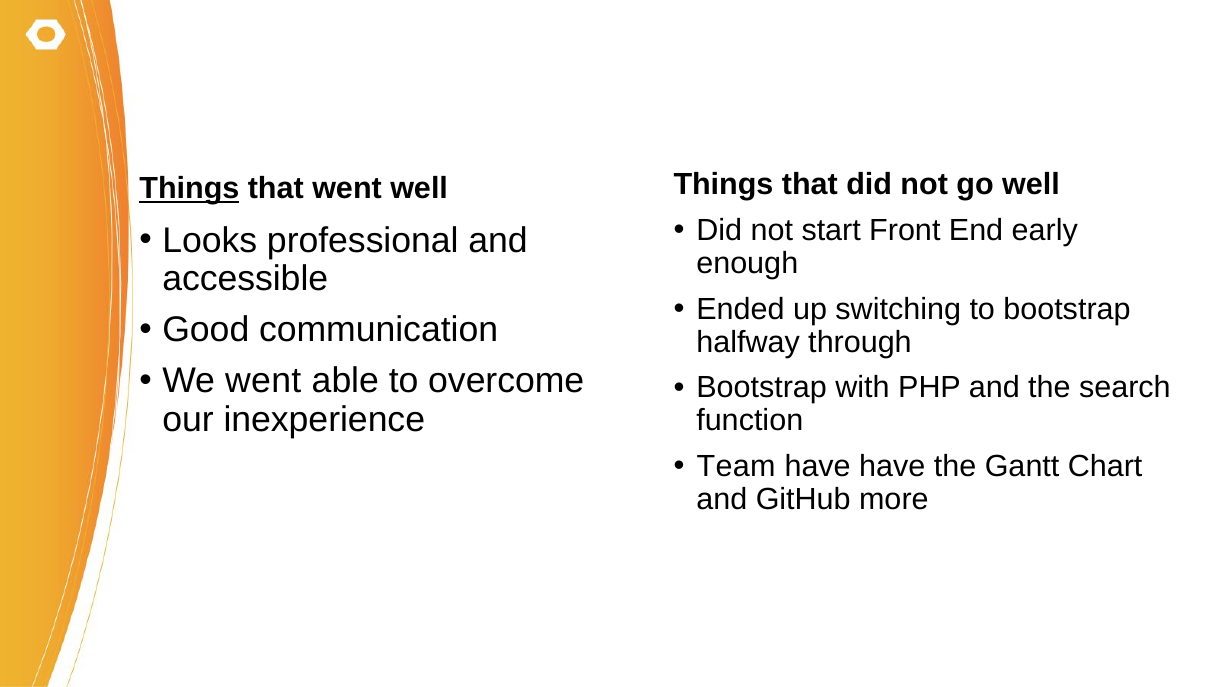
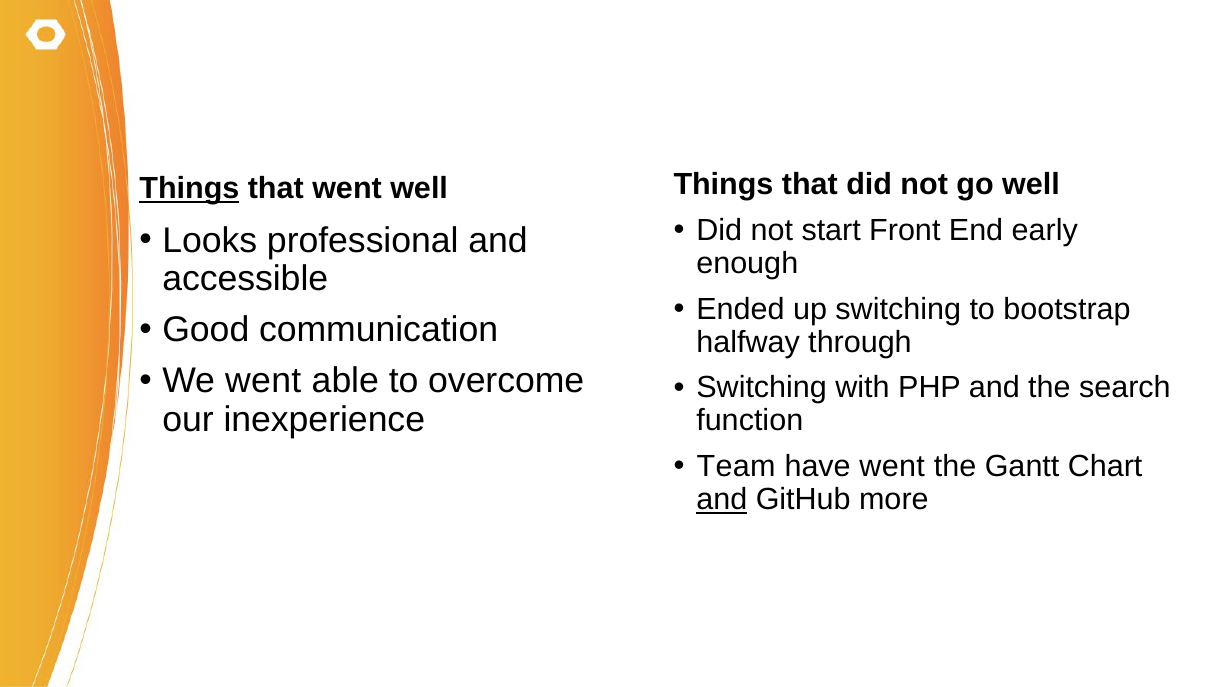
Bootstrap at (762, 388): Bootstrap -> Switching
have have: have -> went
and at (722, 499) underline: none -> present
